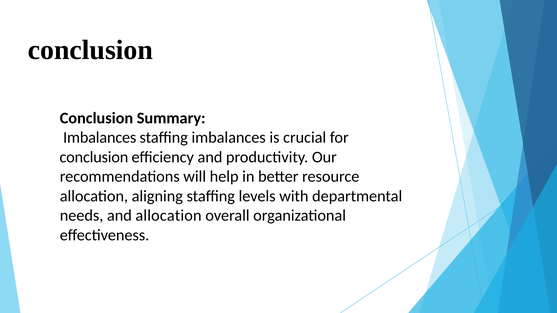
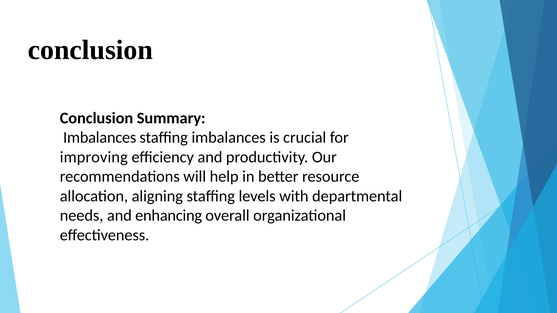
conclusion at (94, 157): conclusion -> improving
and allocation: allocation -> enhancing
